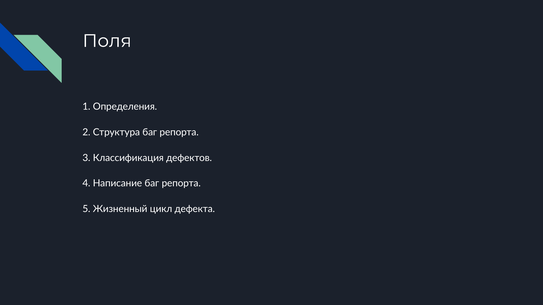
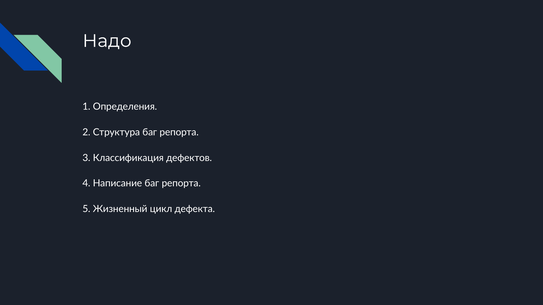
Поля: Поля -> Надо
